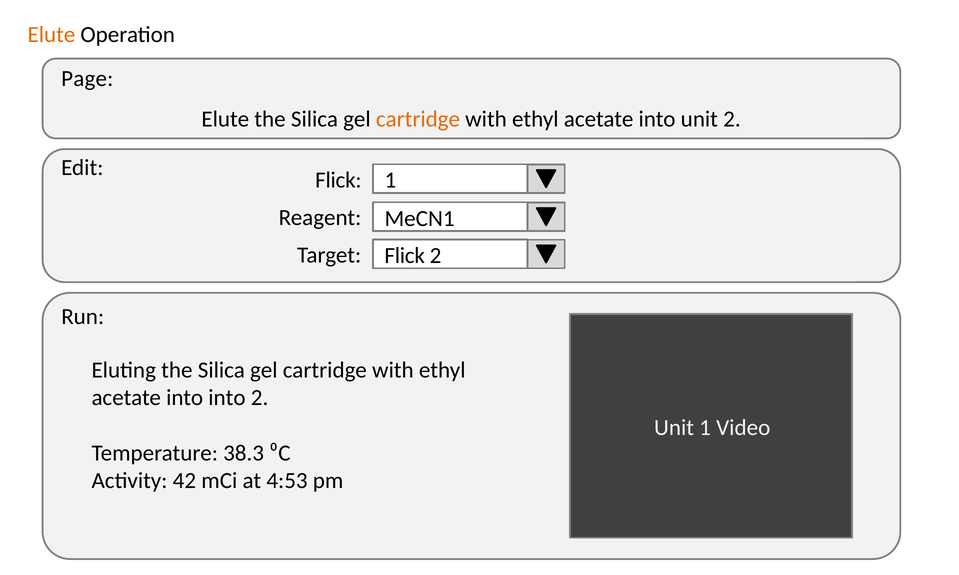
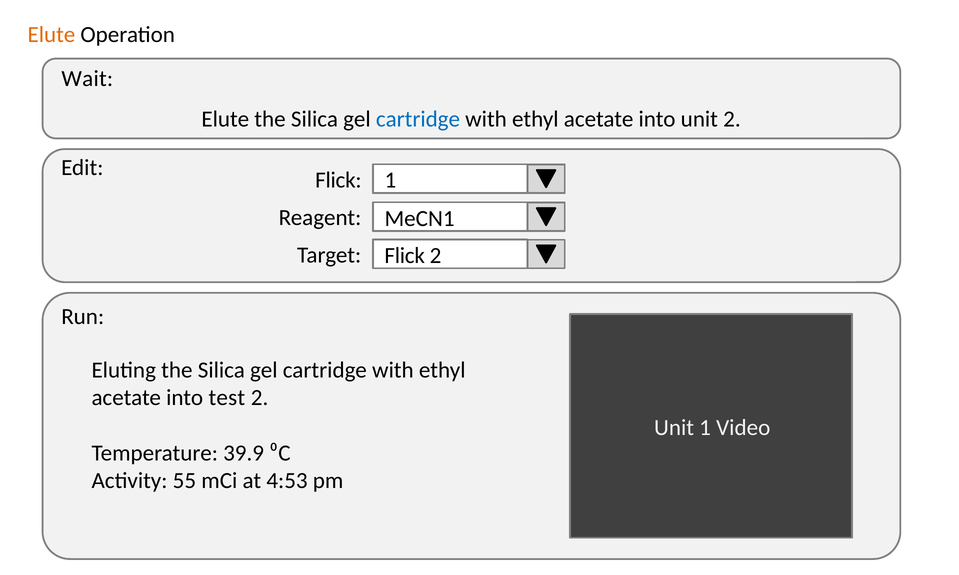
Page: Page -> Wait
cartridge at (418, 119) colour: orange -> blue
into into: into -> test
38.3: 38.3 -> 39.9
42: 42 -> 55
